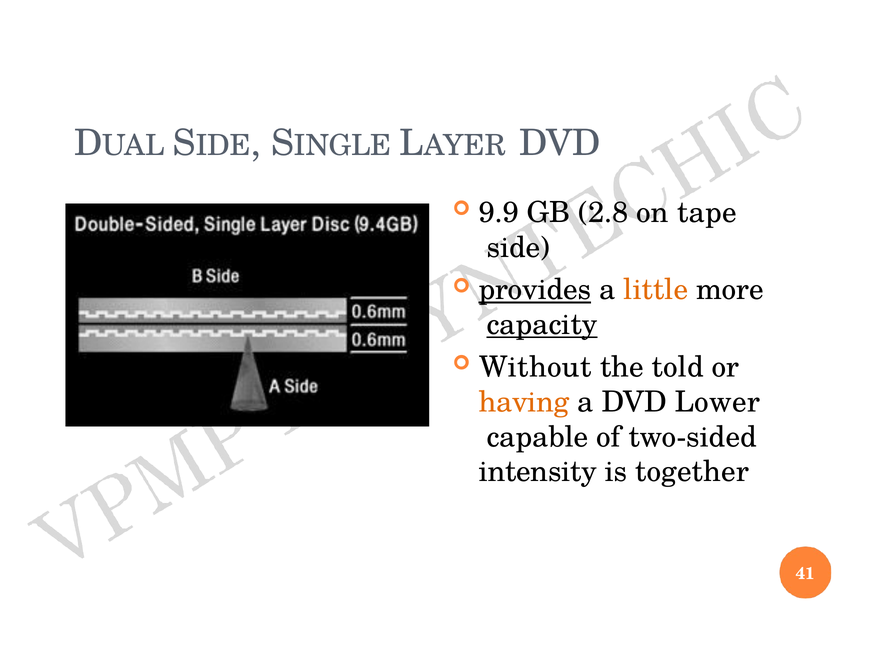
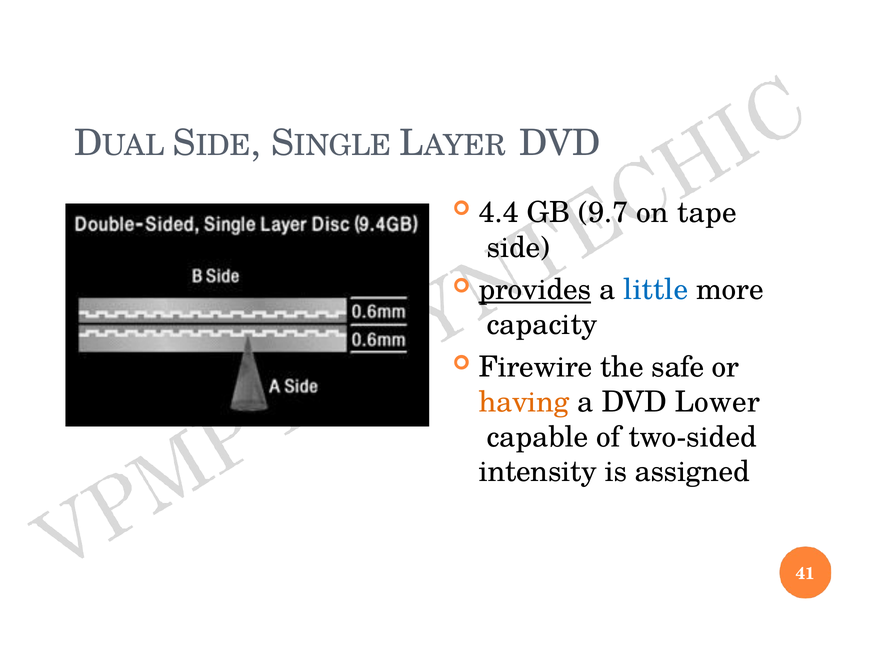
9.9: 9.9 -> 4.4
2.8: 2.8 -> 9.7
little colour: orange -> blue
capacity underline: present -> none
Without: Without -> Firewire
told: told -> safe
together: together -> assigned
